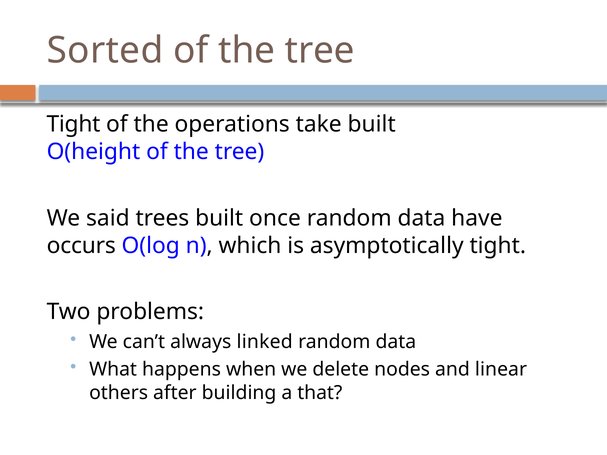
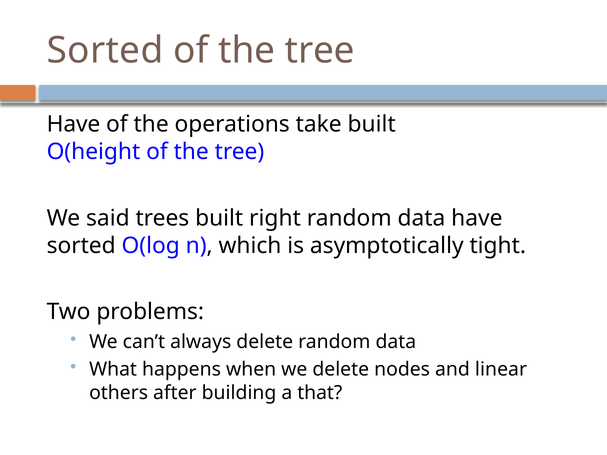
Tight at (73, 124): Tight -> Have
once: once -> right
occurs at (81, 246): occurs -> sorted
always linked: linked -> delete
